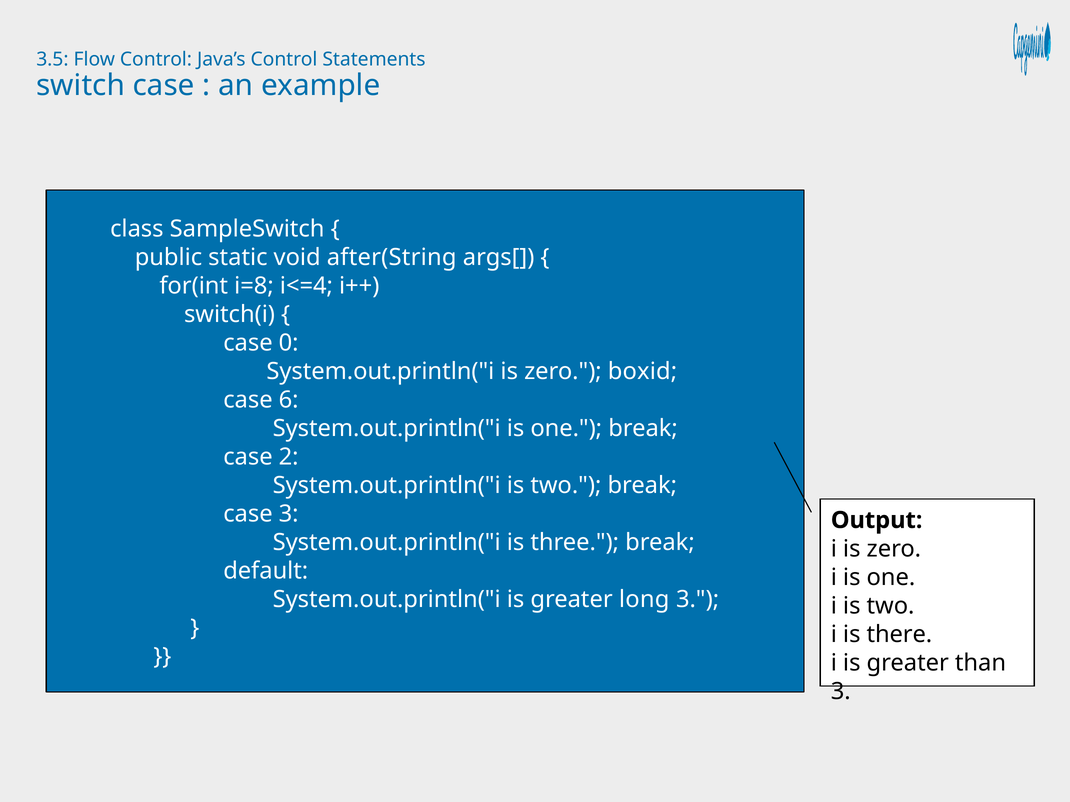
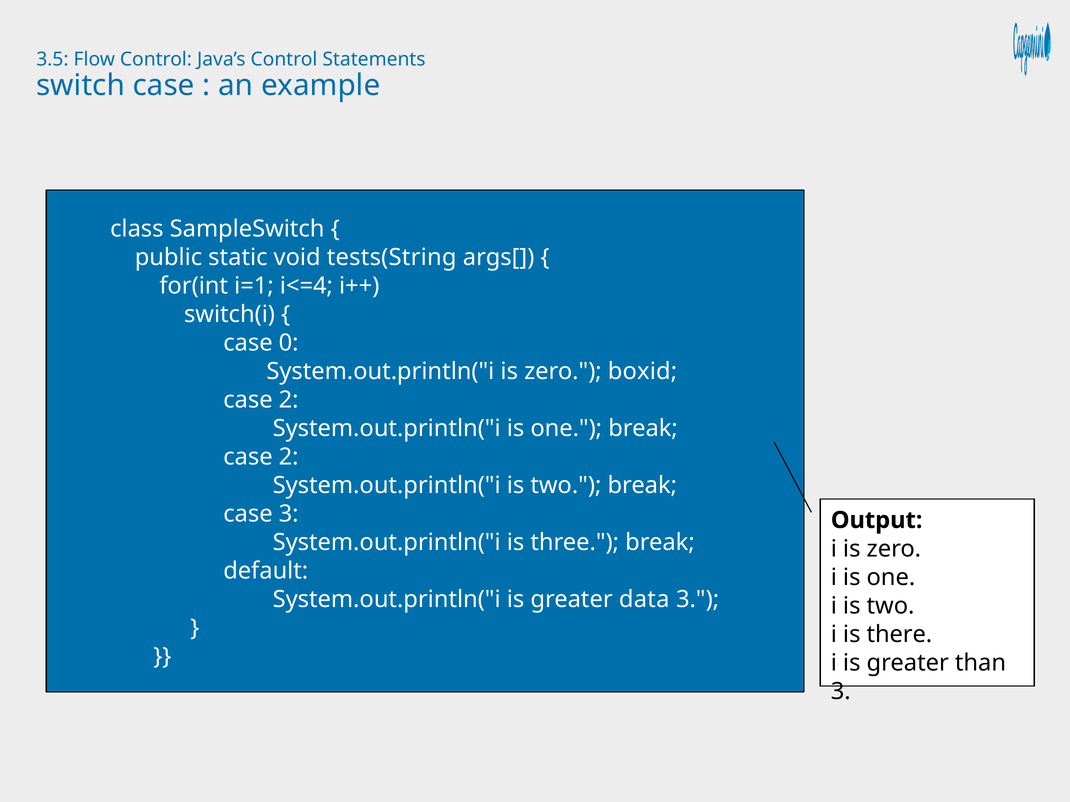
after(String: after(String -> tests(String
i=8: i=8 -> i=1
6 at (289, 400): 6 -> 2
long: long -> data
